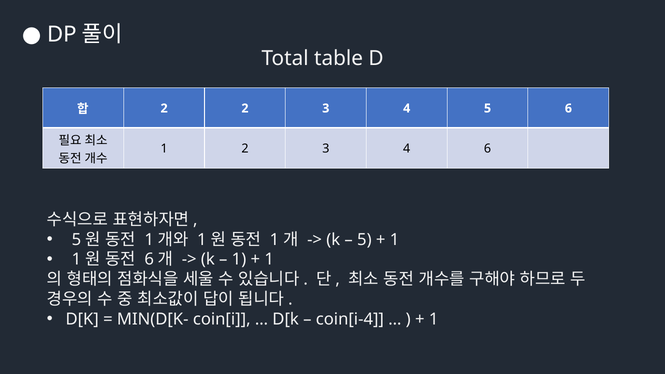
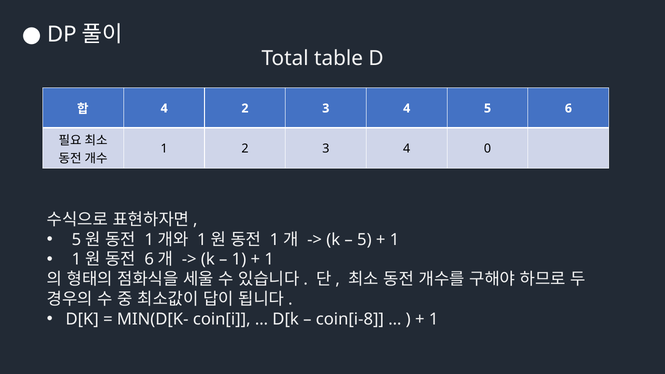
2 at (164, 108): 2 -> 4
4 6: 6 -> 0
coin[i-4: coin[i-4 -> coin[i-8
